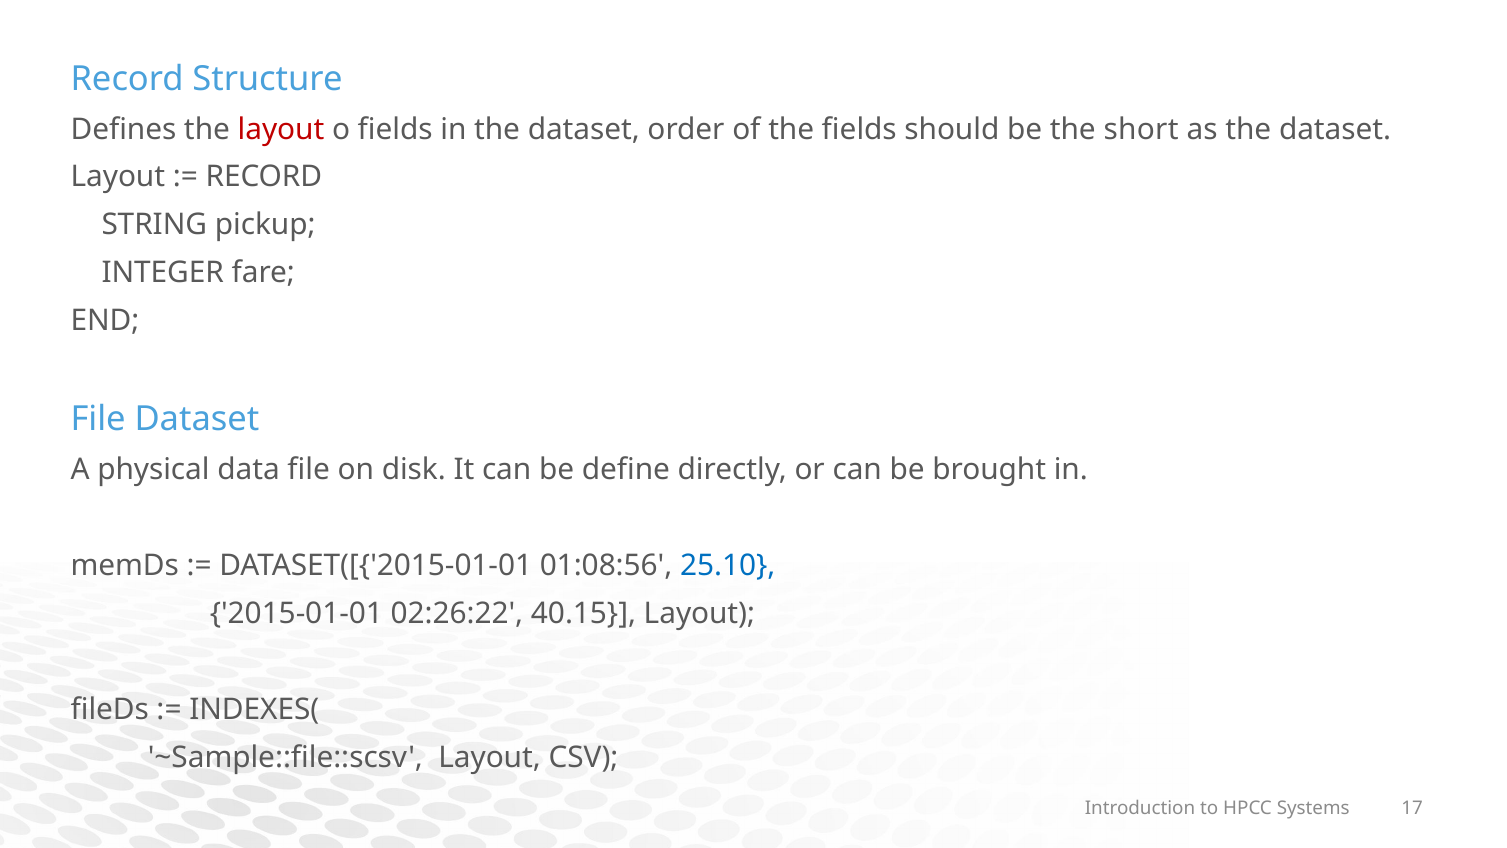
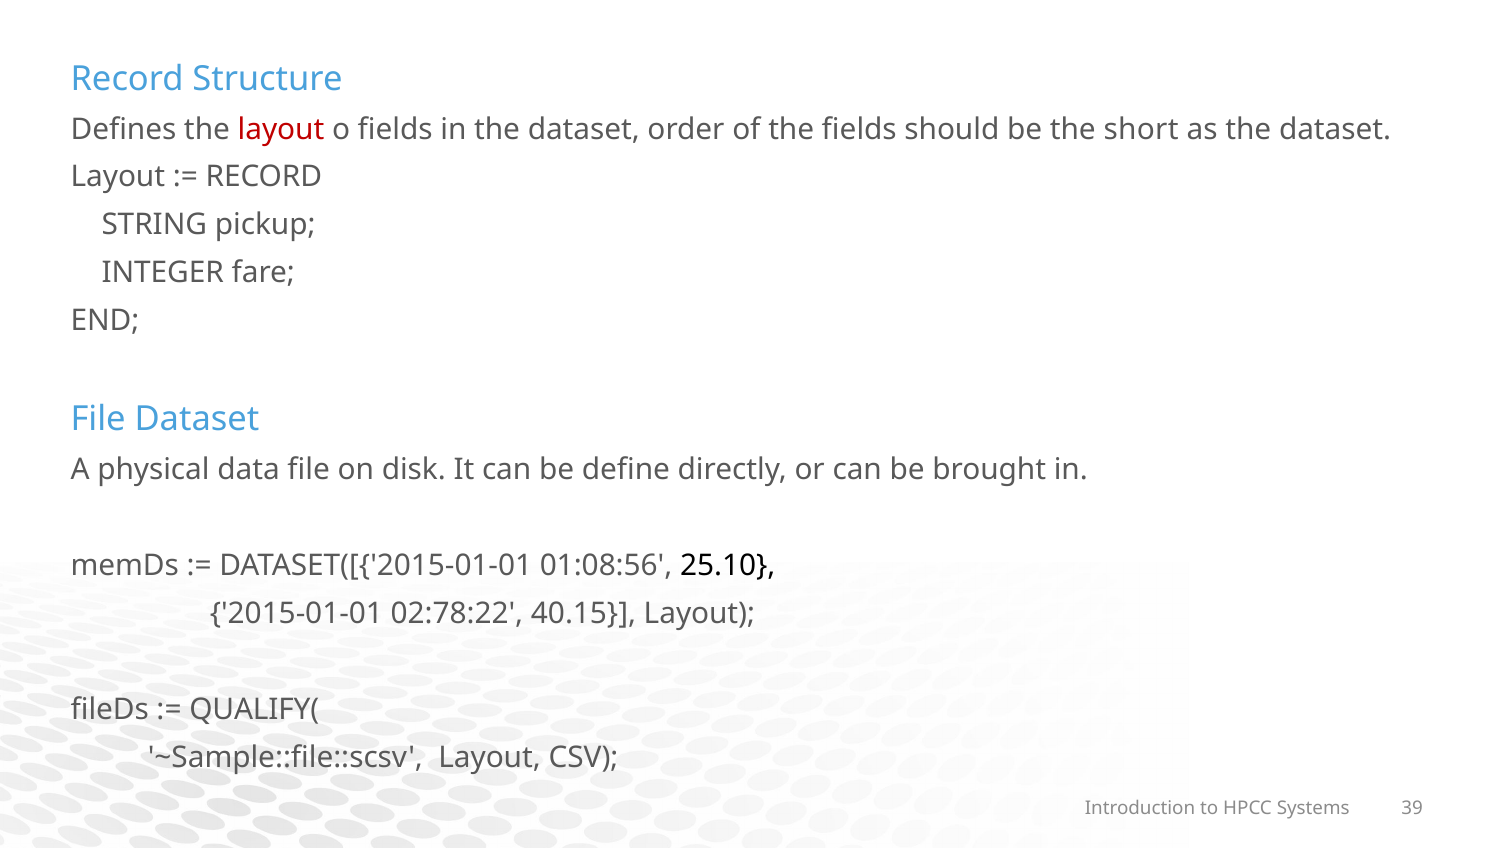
25.10 colour: blue -> black
02:26:22: 02:26:22 -> 02:78:22
INDEXES(: INDEXES( -> QUALIFY(
17: 17 -> 39
